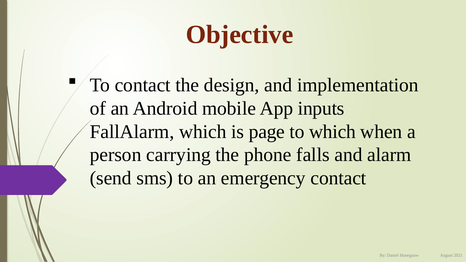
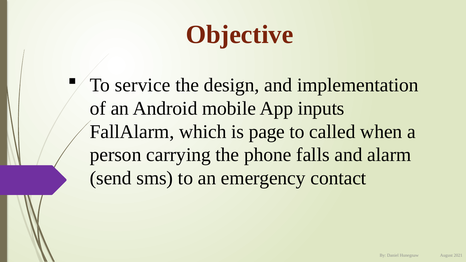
To contact: contact -> service
to which: which -> called
